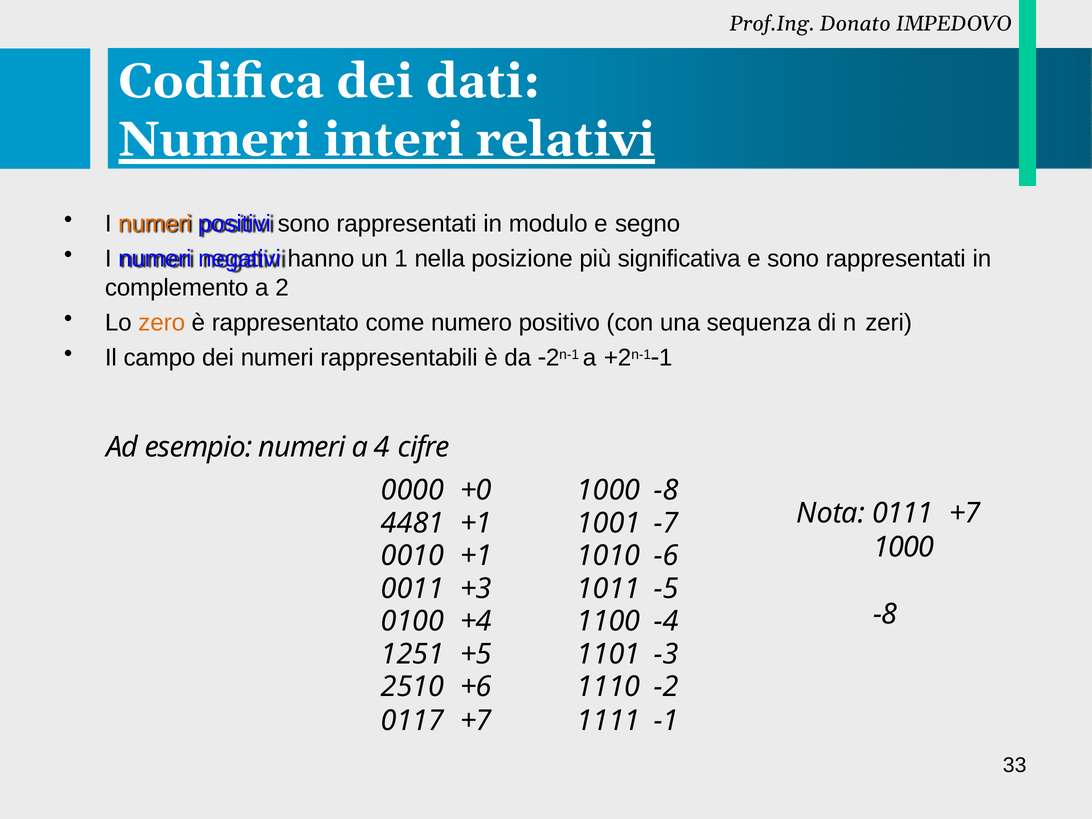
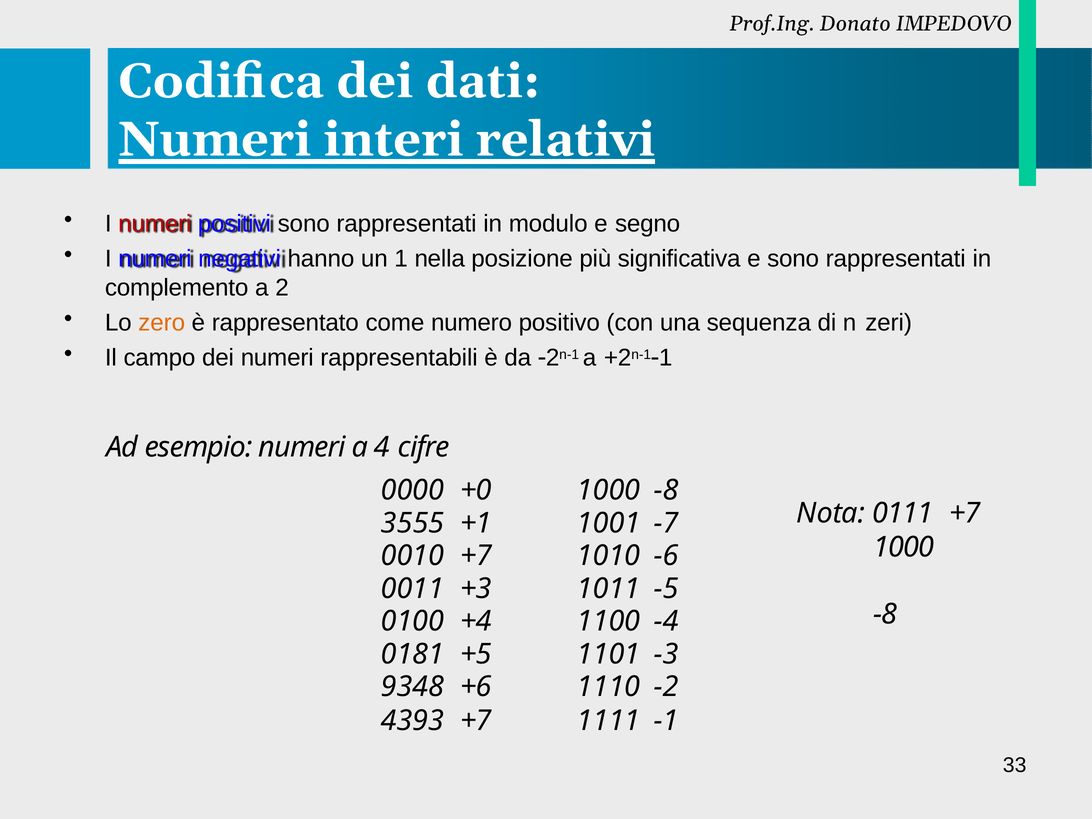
numeri at (155, 224) colour: orange -> red
4481: 4481 -> 3555
0010 +1: +1 -> +7
1251: 1251 -> 0181
2510: 2510 -> 9348
0117: 0117 -> 4393
